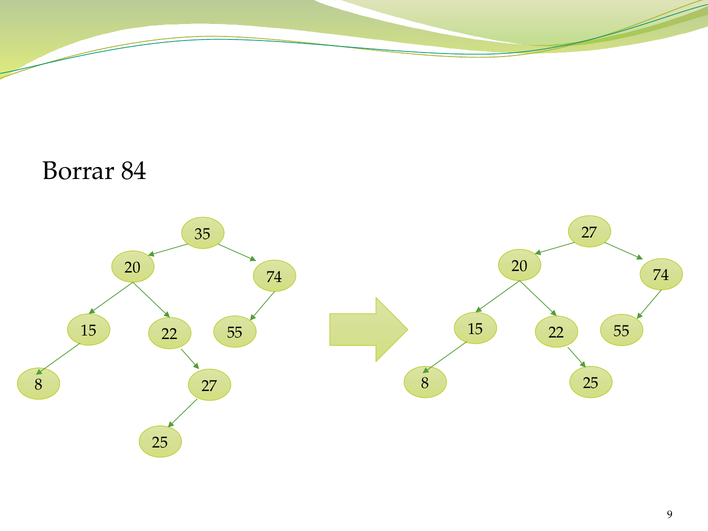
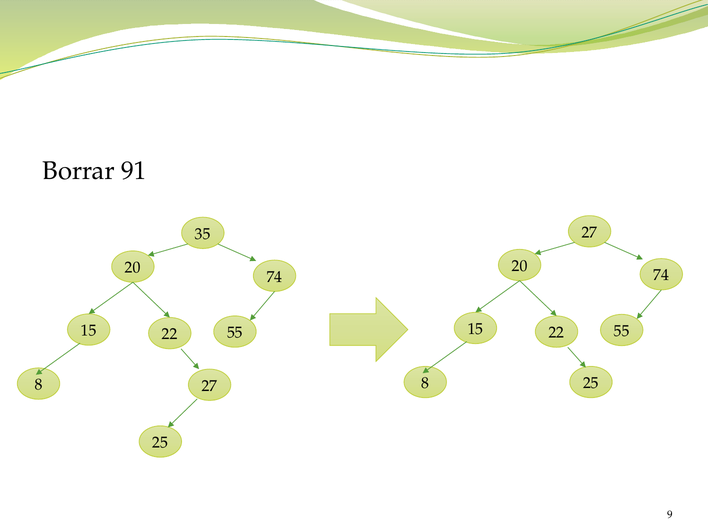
84: 84 -> 91
